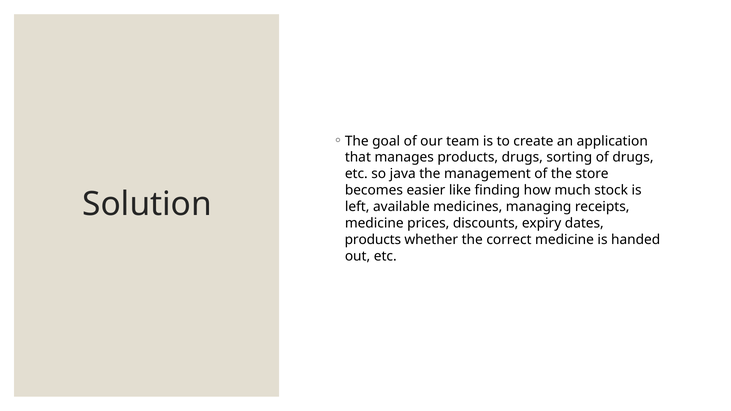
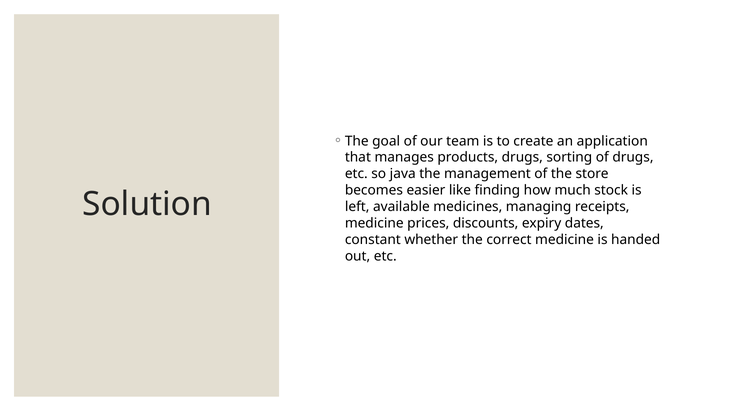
products at (373, 240): products -> constant
